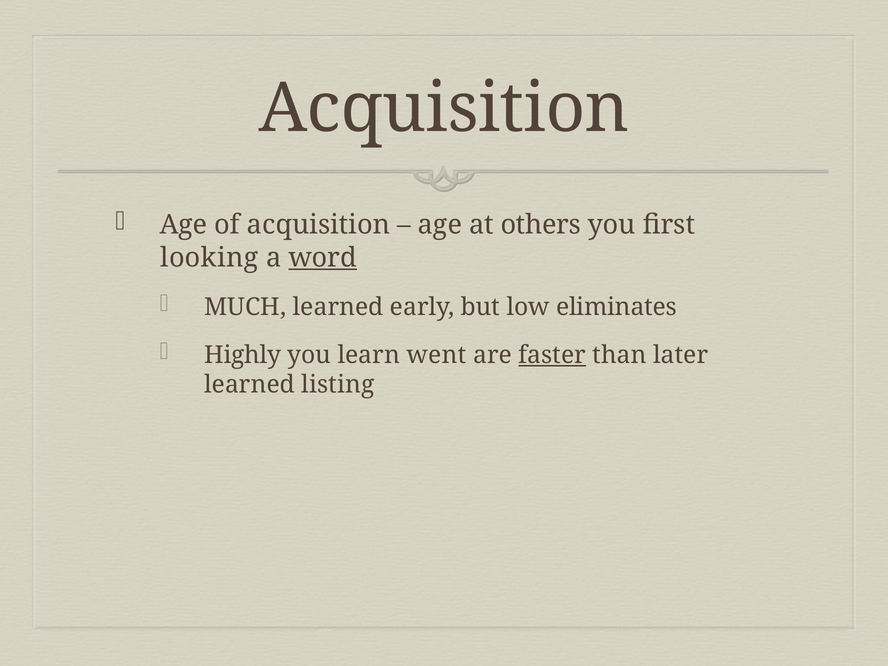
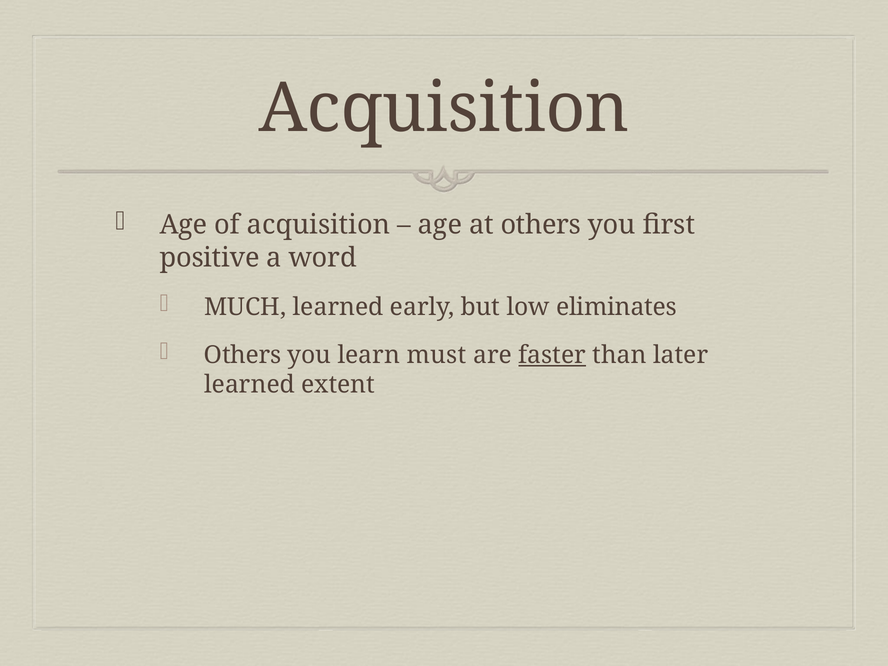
looking: looking -> positive
word underline: present -> none
Highly at (243, 355): Highly -> Others
went: went -> must
listing: listing -> extent
